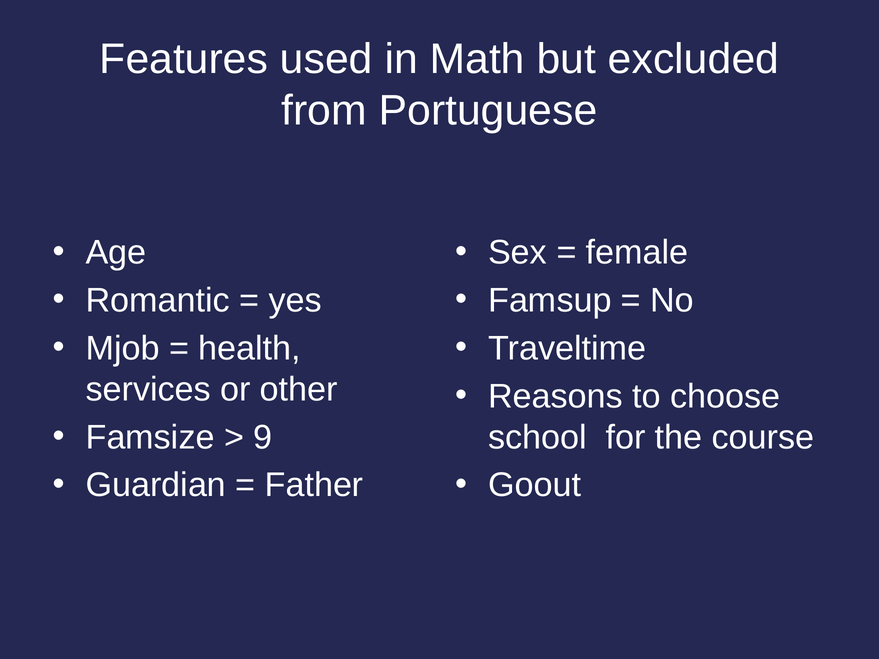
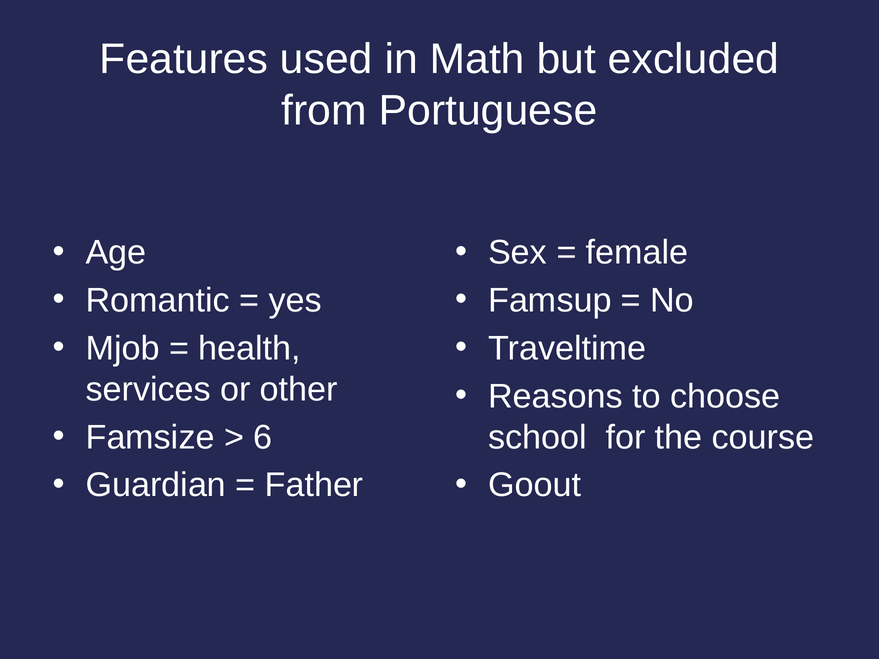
9: 9 -> 6
